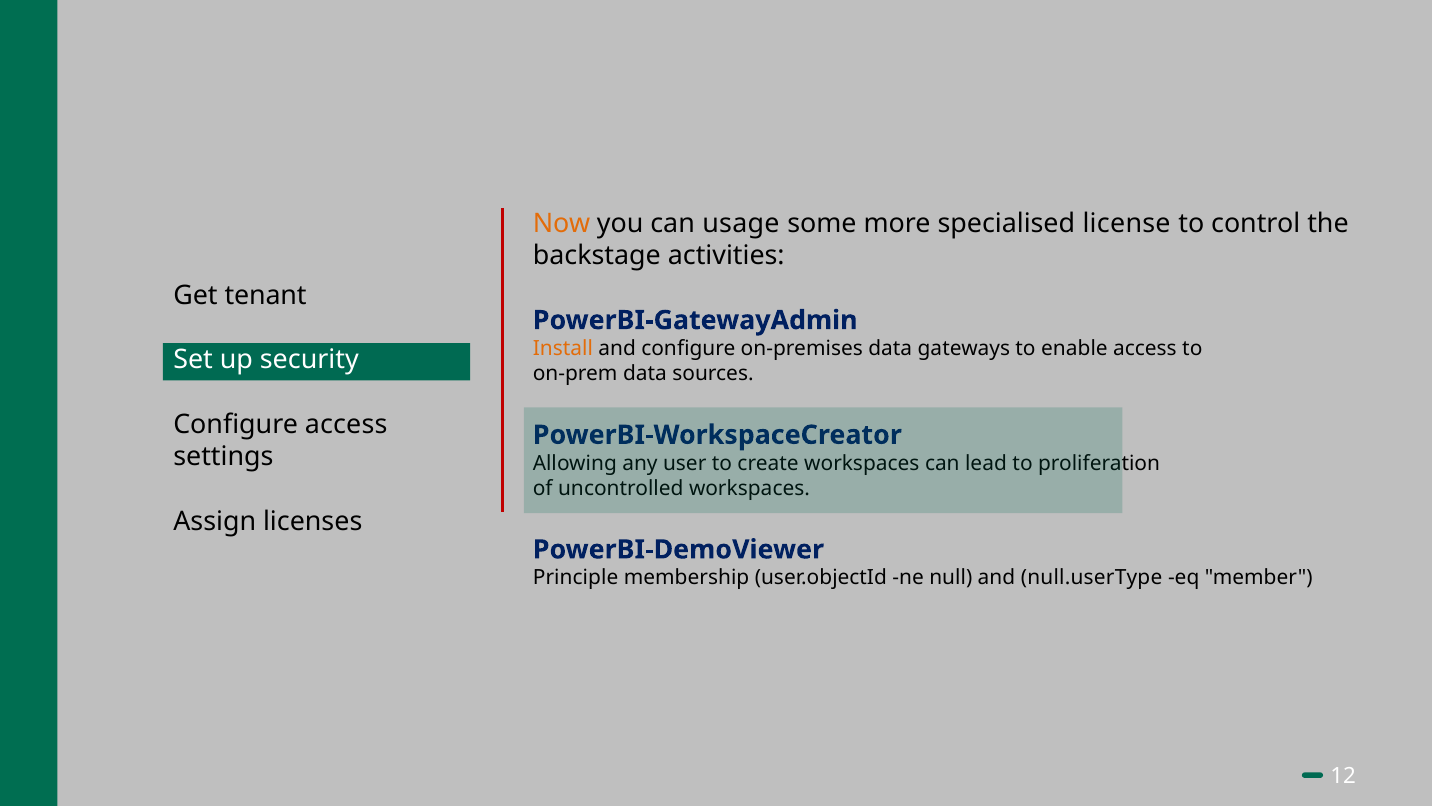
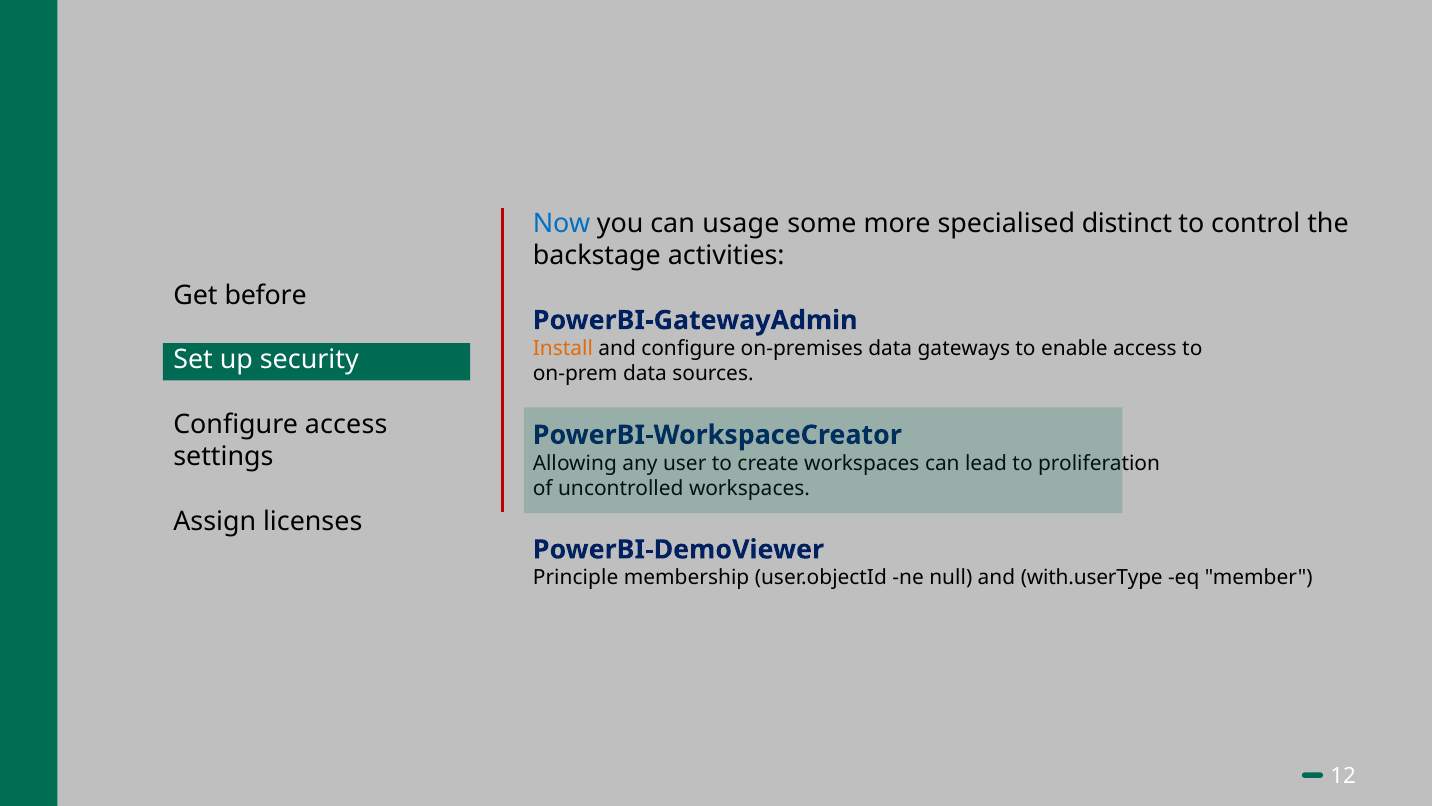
Now colour: orange -> blue
license: license -> distinct
tenant: tenant -> before
null.userType: null.userType -> with.userType
